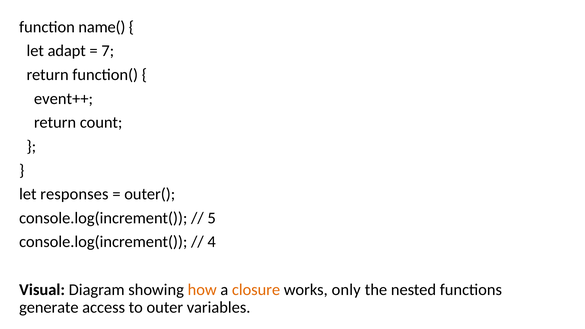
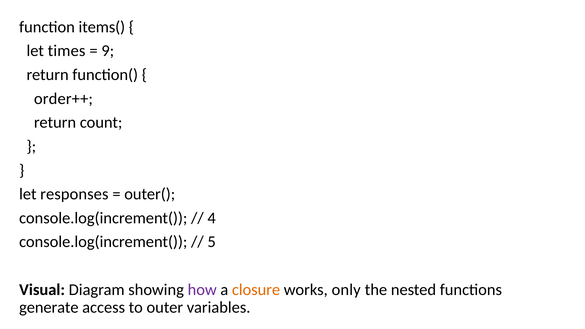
name(: name( -> items(
adapt: adapt -> times
7: 7 -> 9
event++: event++ -> order++
5: 5 -> 4
4: 4 -> 5
how colour: orange -> purple
